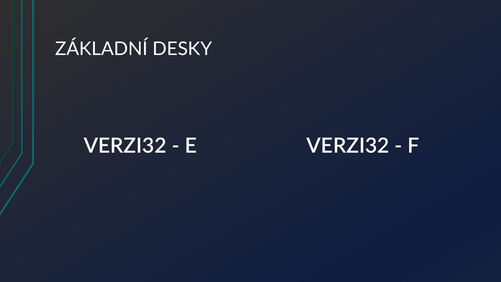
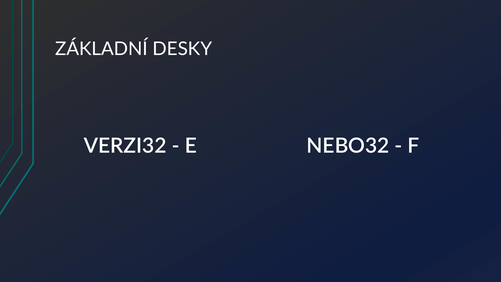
E VERZI32: VERZI32 -> NEBO32
